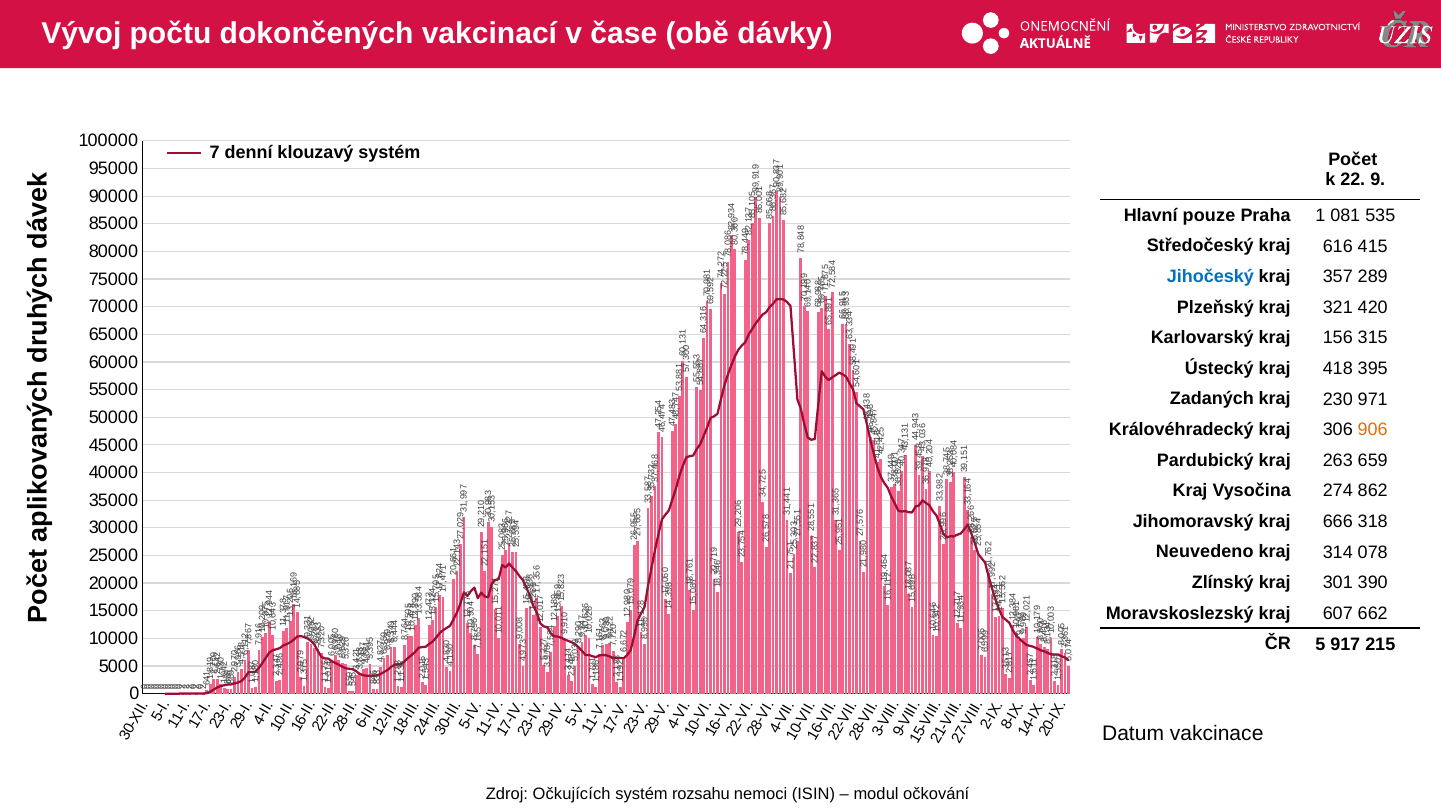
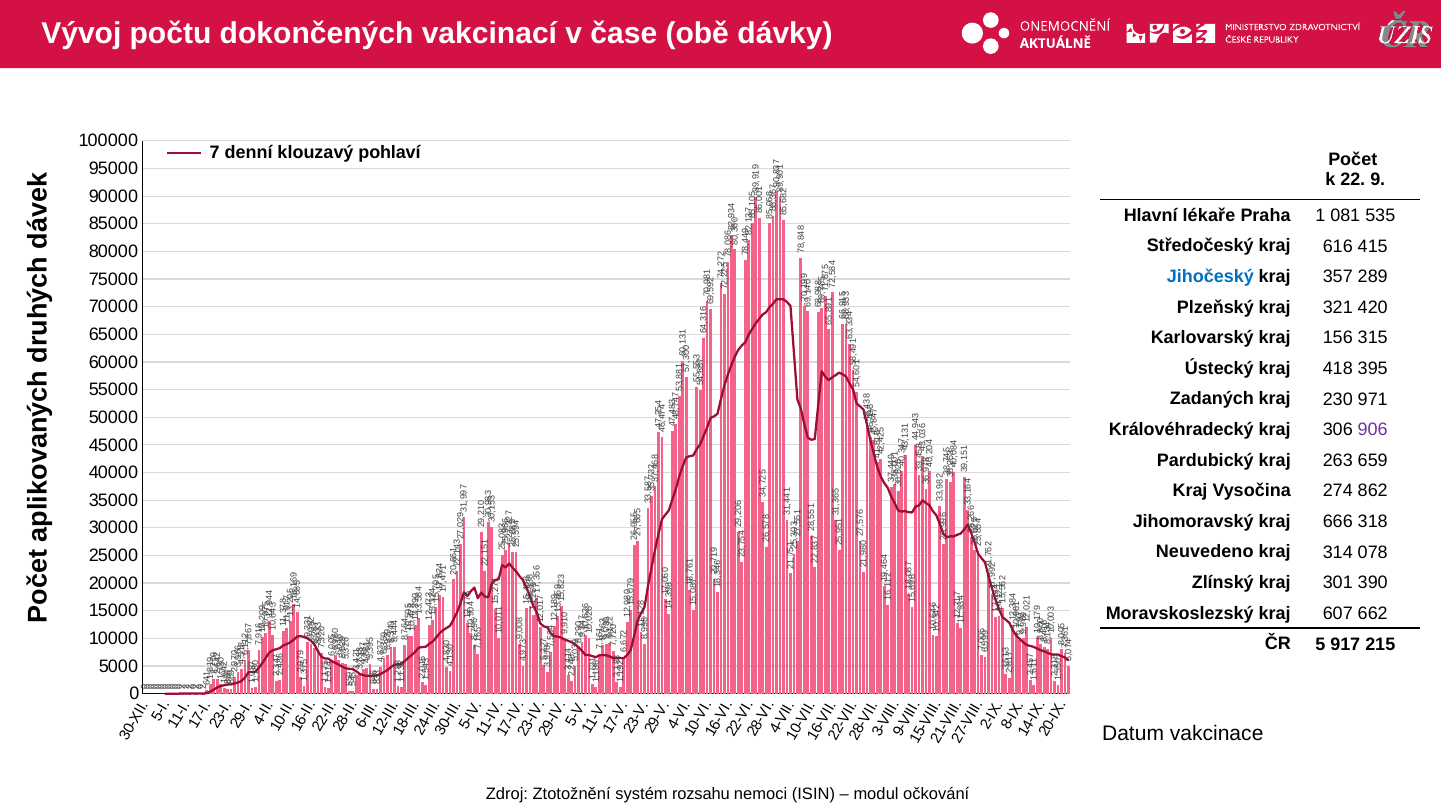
klouzavý systém: systém -> pohlaví
pouze: pouze -> lékaře
906 colour: orange -> purple
Očkujících: Očkujících -> Ztotožnění
